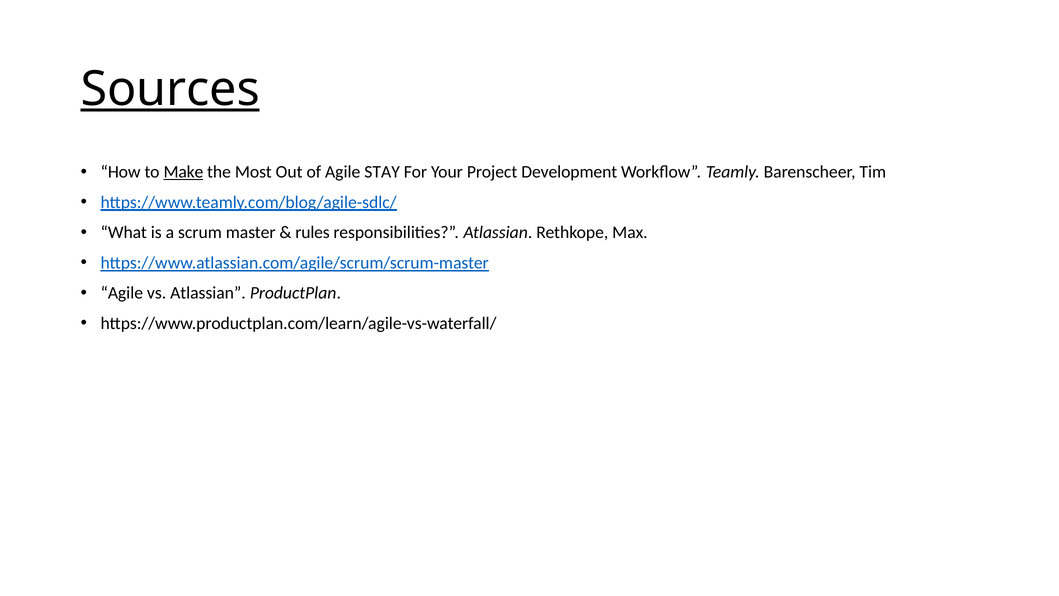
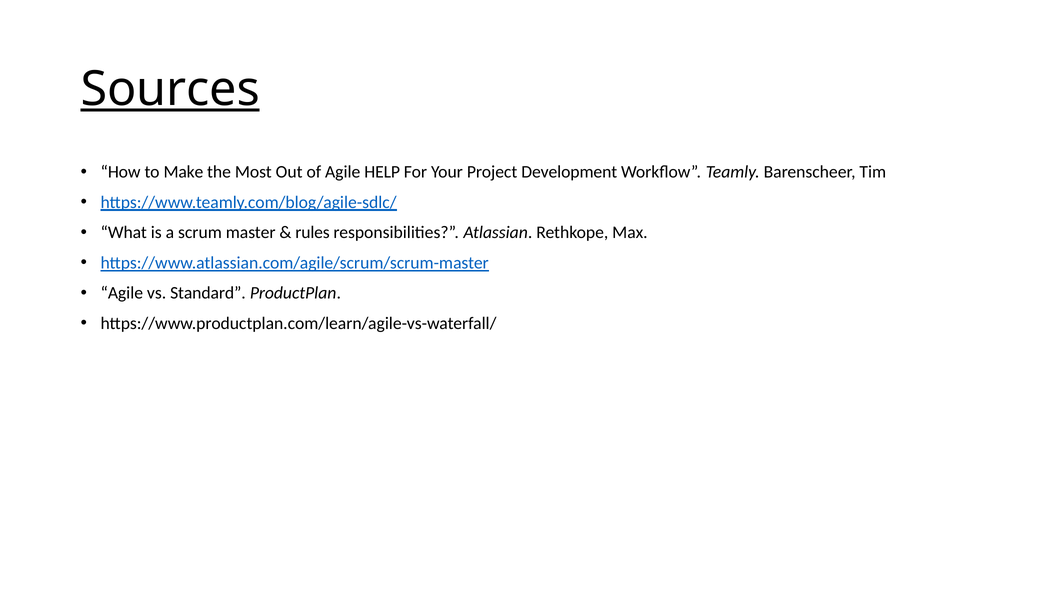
Make underline: present -> none
STAY: STAY -> HELP
vs Atlassian: Atlassian -> Standard
